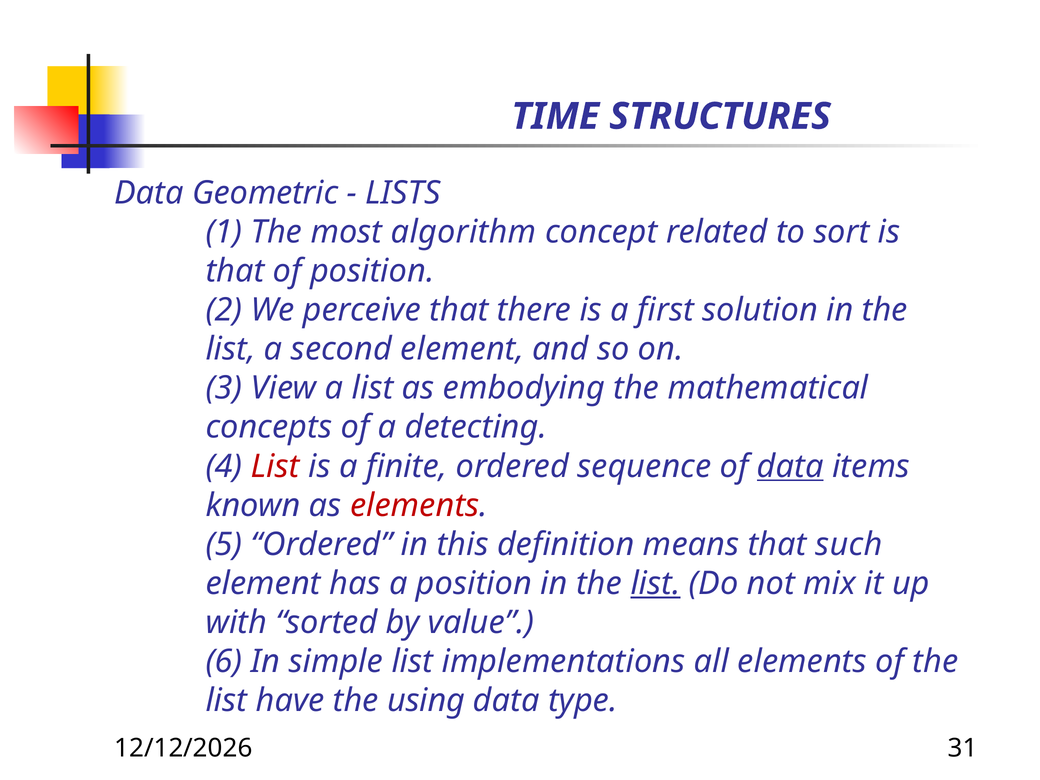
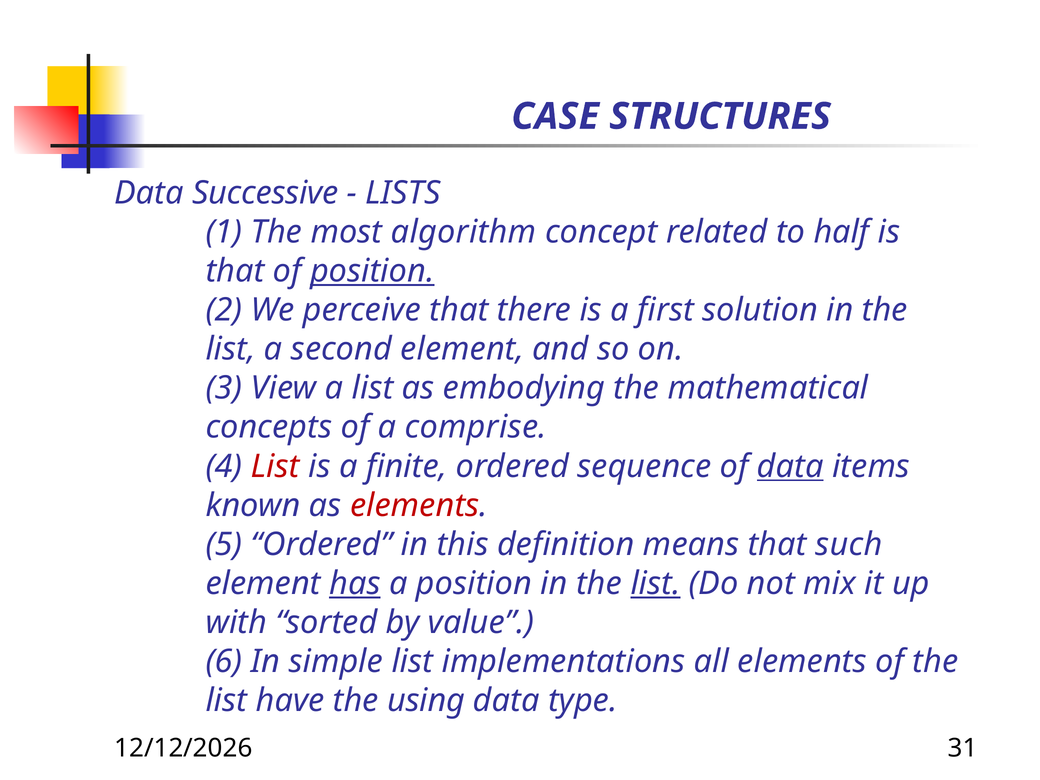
TIME: TIME -> CASE
Geometric: Geometric -> Successive
sort: sort -> half
position at (372, 271) underline: none -> present
detecting: detecting -> comprise
has underline: none -> present
